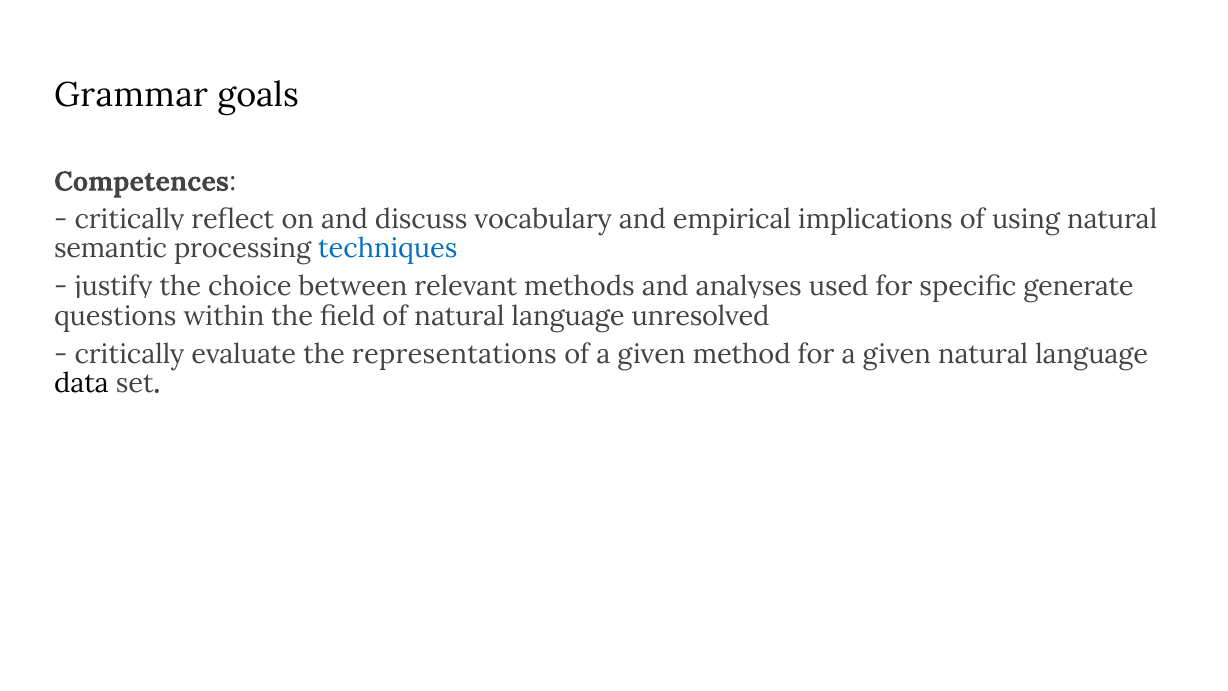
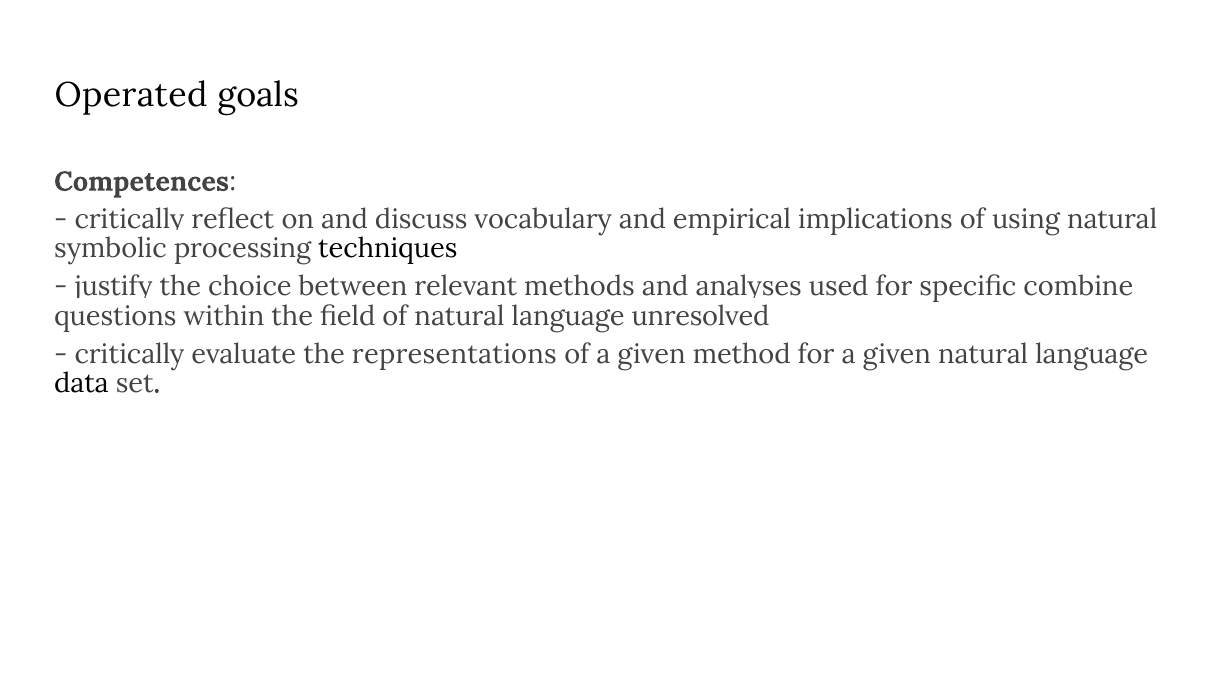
Grammar: Grammar -> Operated
semantic: semantic -> symbolic
techniques colour: blue -> black
generate: generate -> combine
